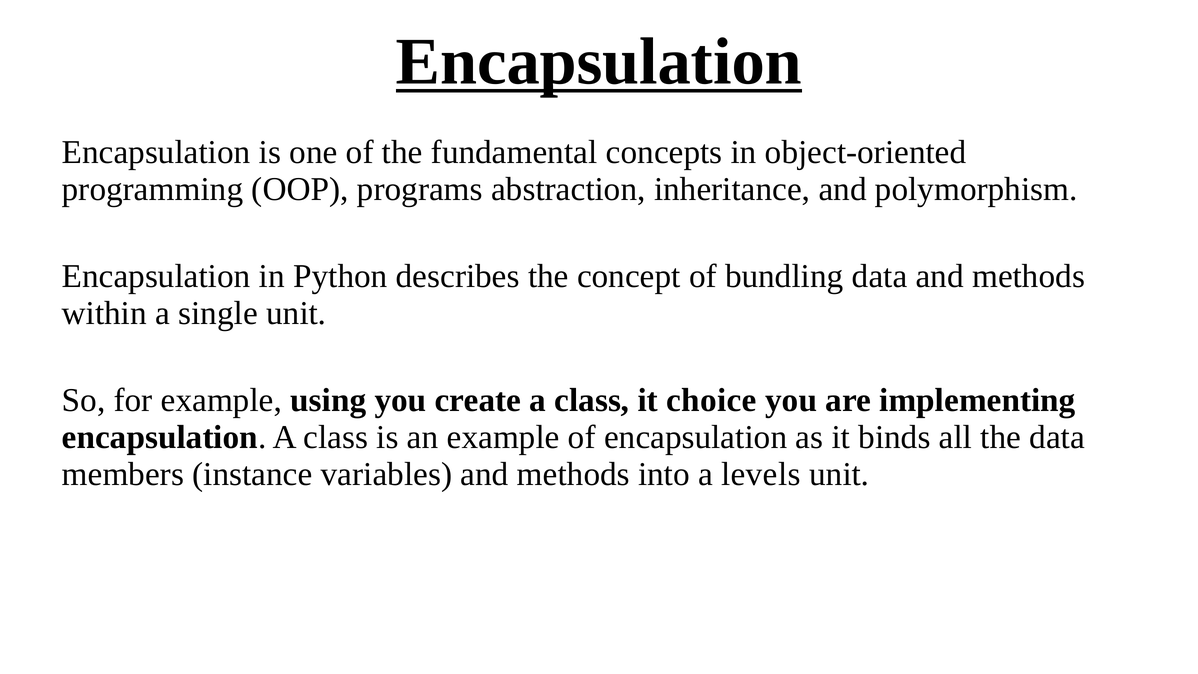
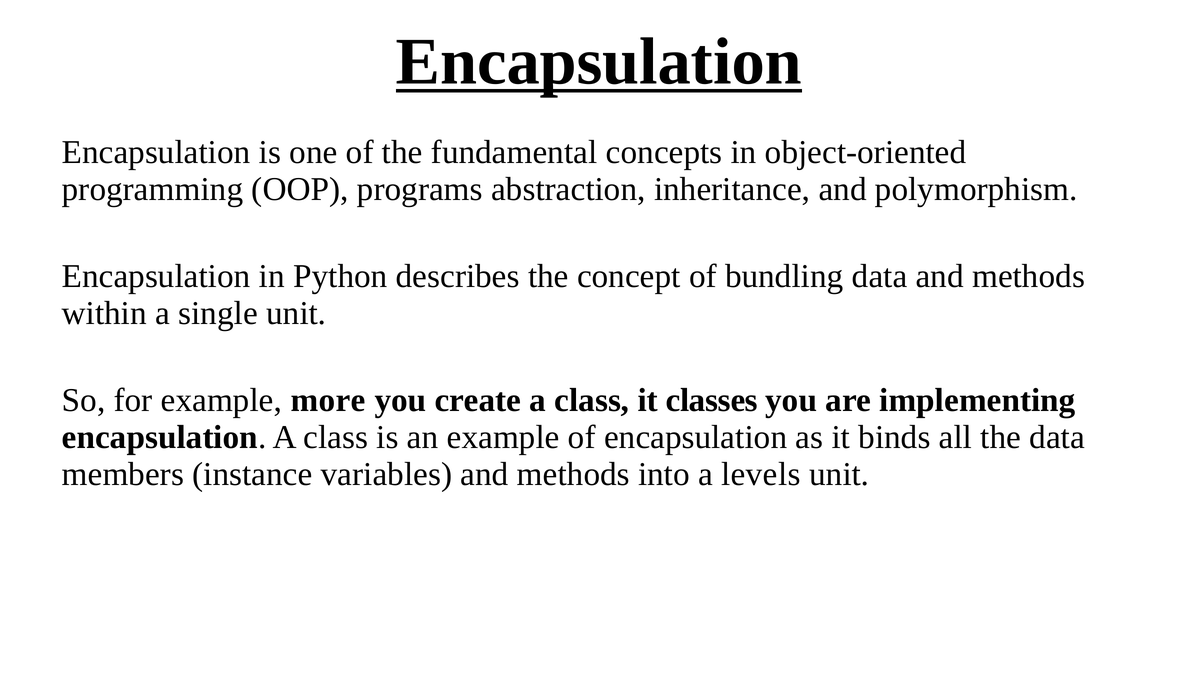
using: using -> more
choice: choice -> classes
